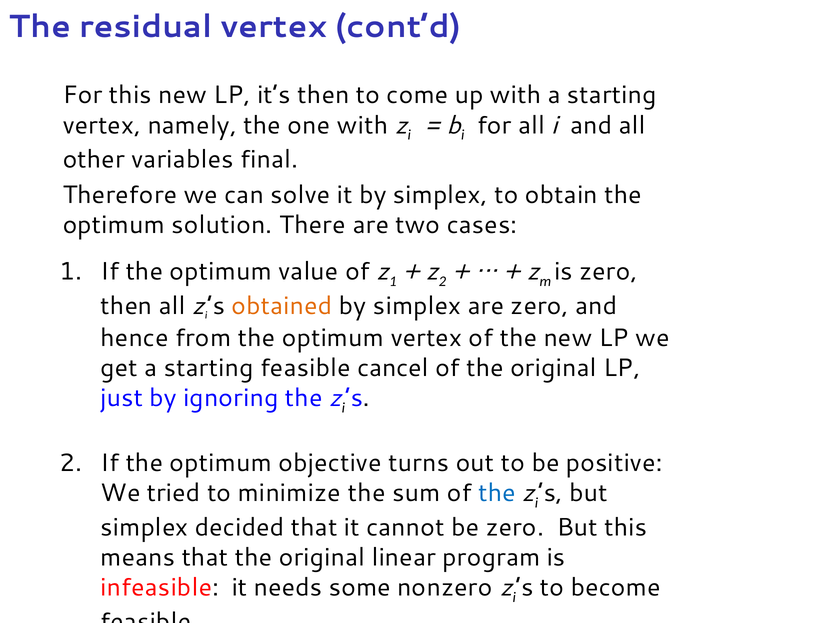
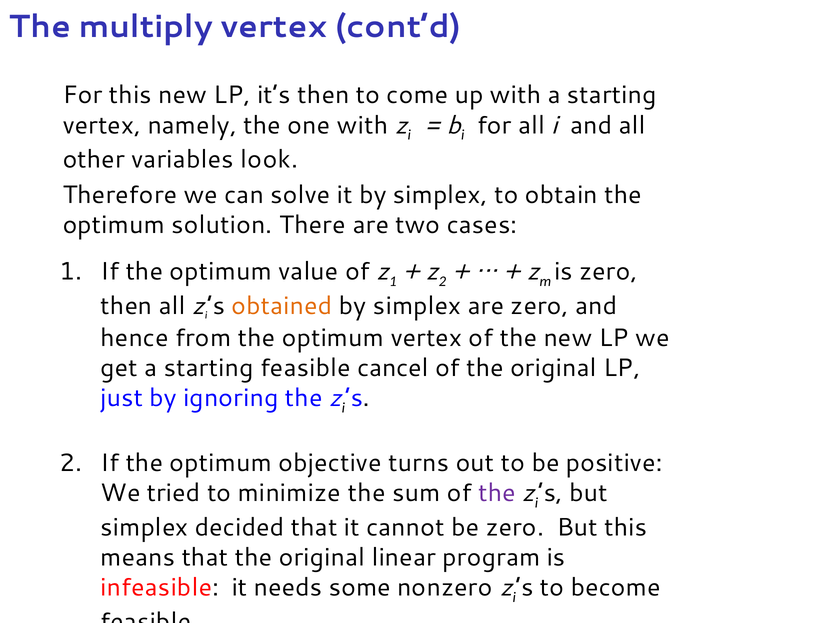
residual: residual -> multiply
final: final -> look
the at (497, 493) colour: blue -> purple
